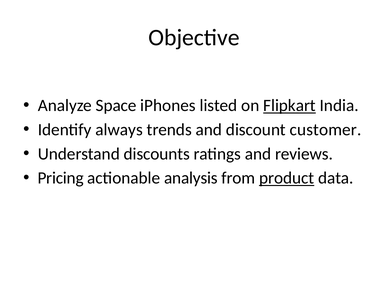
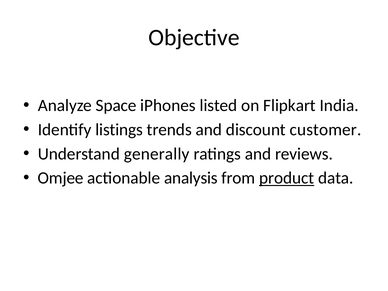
Flipkart underline: present -> none
always: always -> listings
discounts: discounts -> generally
Pricing: Pricing -> Omjee
